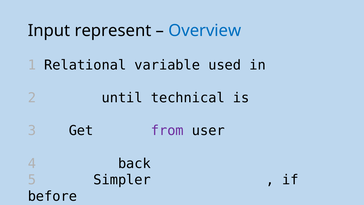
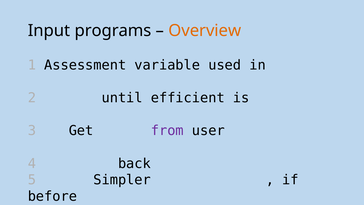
represent: represent -> programs
Overview colour: blue -> orange
Relational: Relational -> Assessment
technical: technical -> efficient
